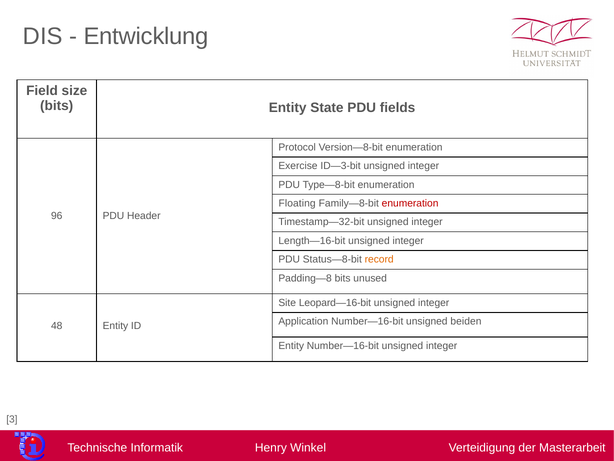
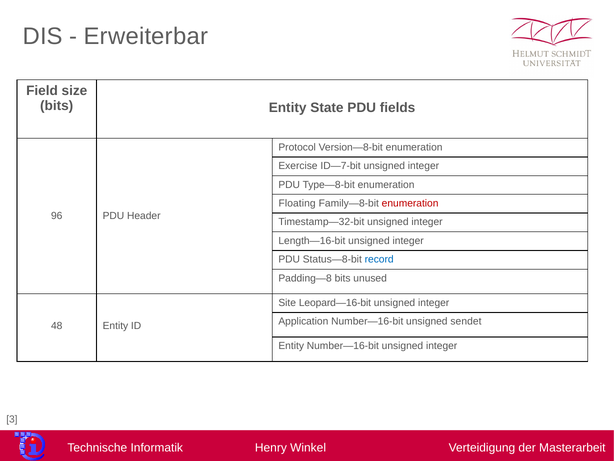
Entwicklung: Entwicklung -> Erweiterbar
ID—3-bit: ID—3-bit -> ID—7-bit
record colour: orange -> blue
beiden: beiden -> sendet
